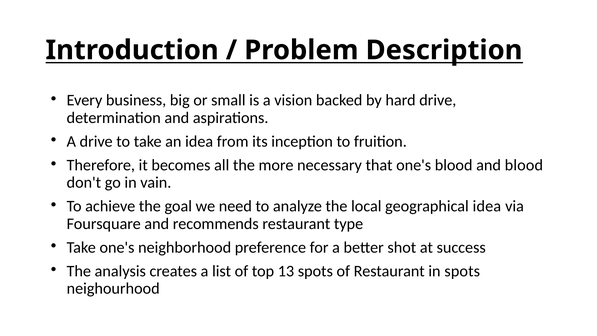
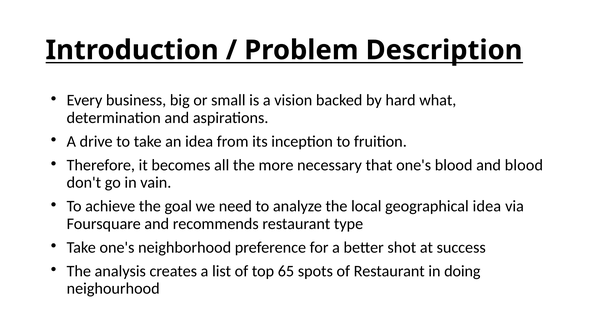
hard drive: drive -> what
13: 13 -> 65
in spots: spots -> doing
